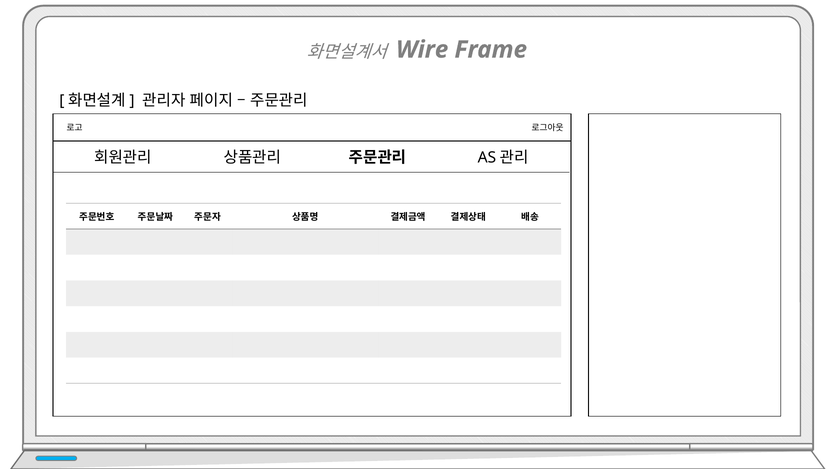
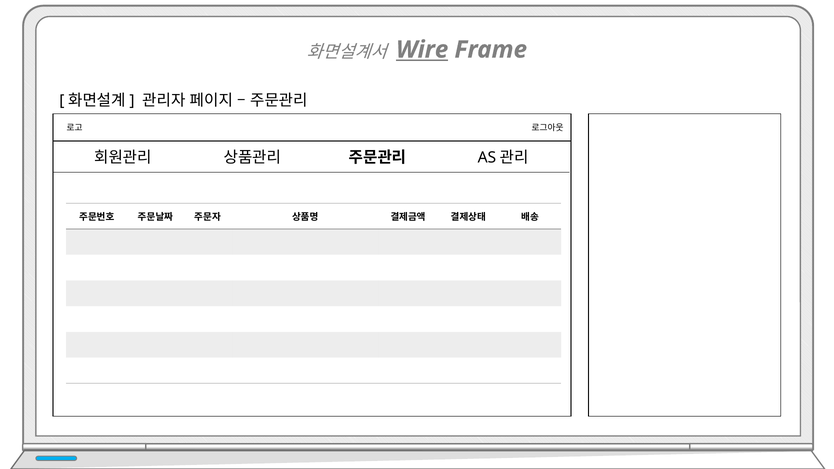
Wire underline: none -> present
